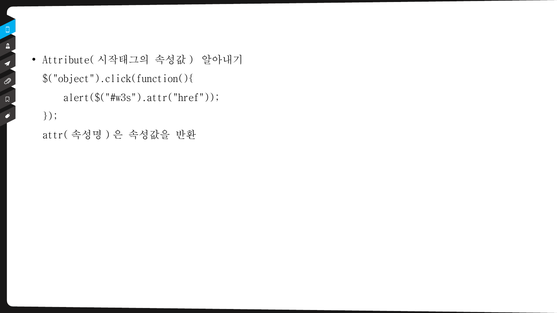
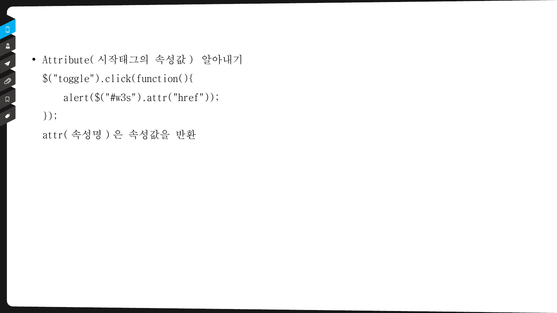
$("object").click(function(){: $("object").click(function(){ -> $("toggle").click(function(){
